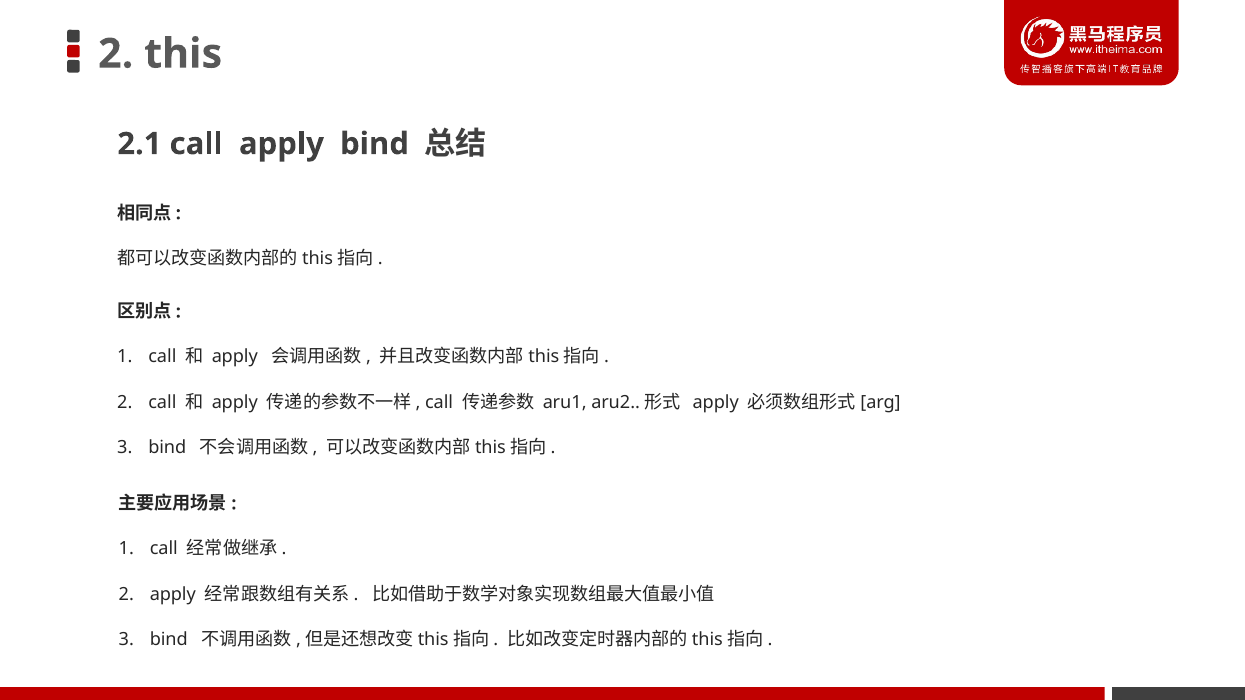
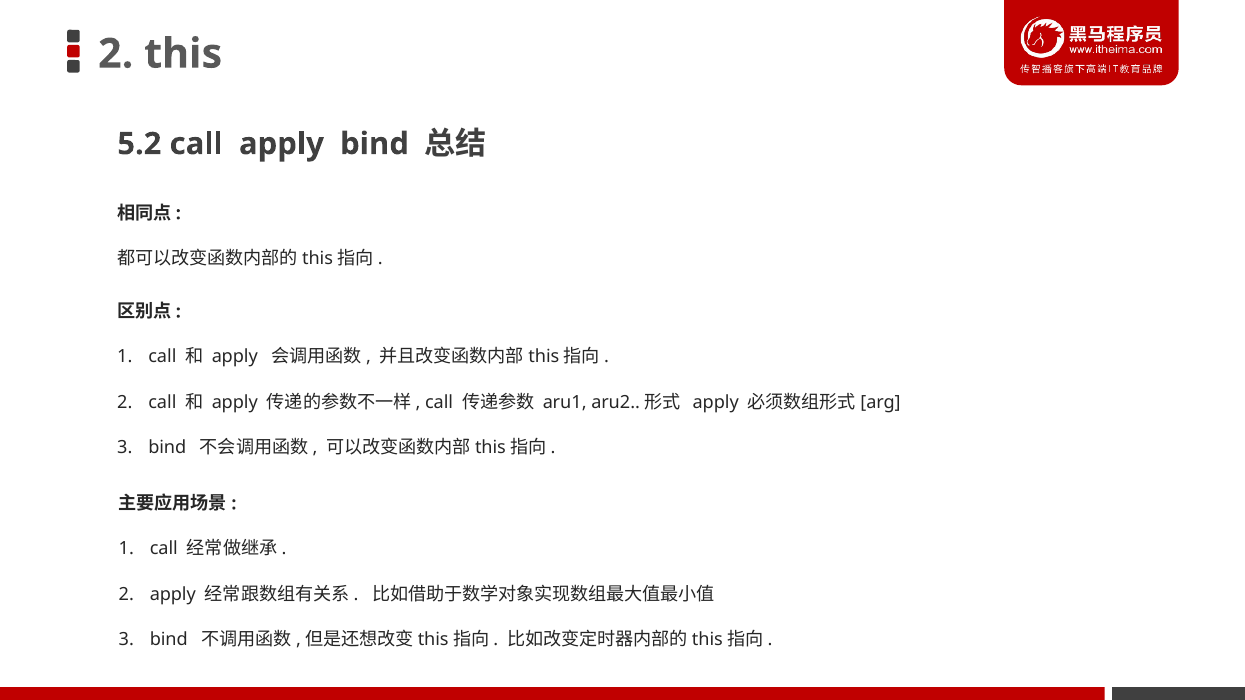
2.1: 2.1 -> 5.2
